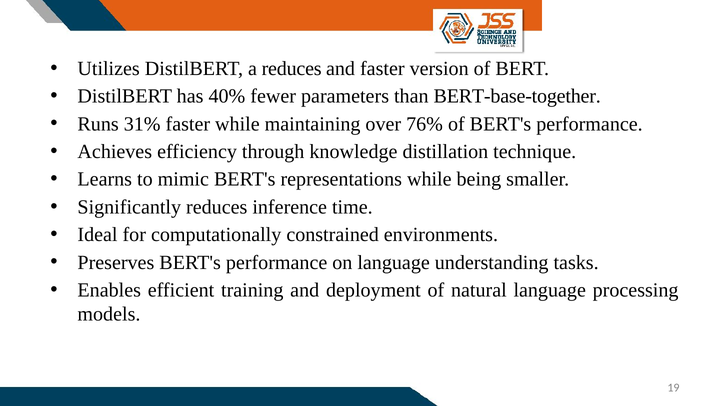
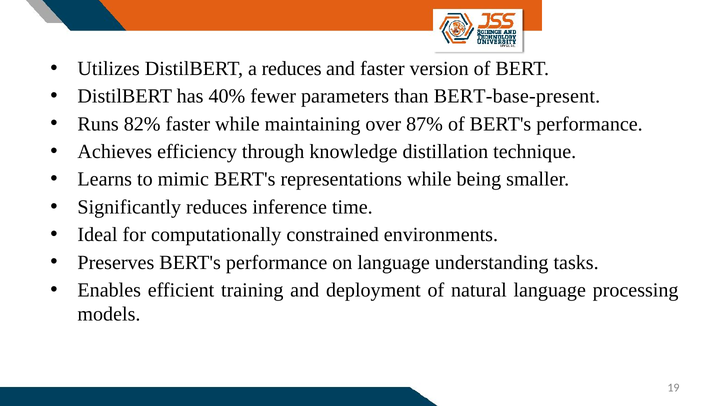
BERT-base-together: BERT-base-together -> BERT-base-present
31%: 31% -> 82%
76%: 76% -> 87%
